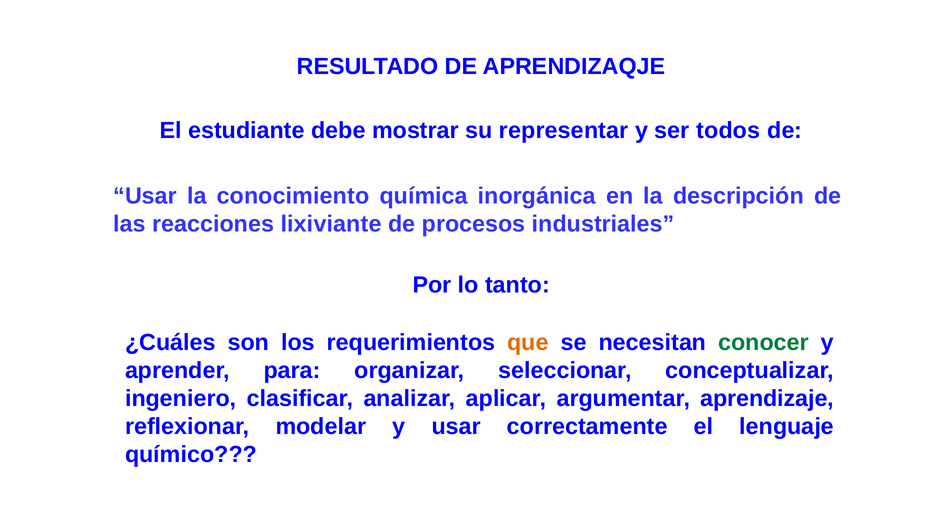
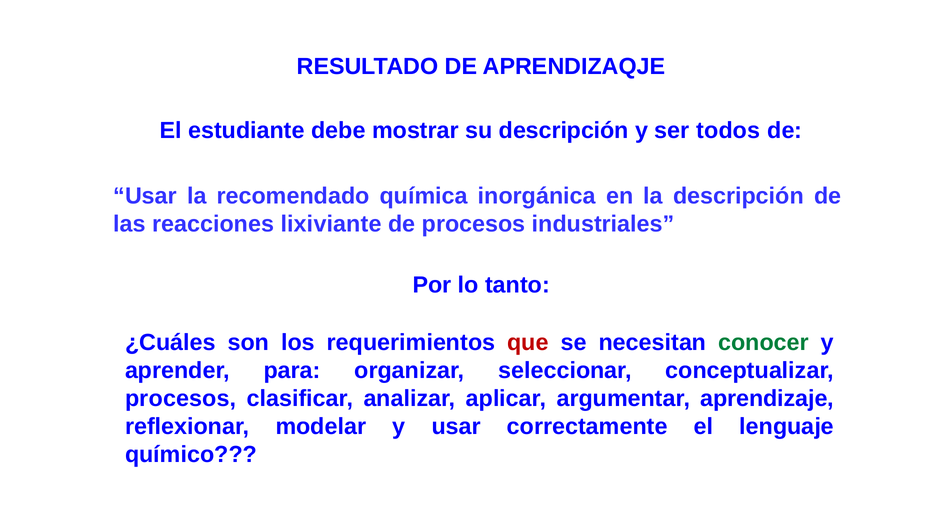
su representar: representar -> descripción
conocimiento: conocimiento -> recomendado
que colour: orange -> red
ingeniero at (181, 398): ingeniero -> procesos
